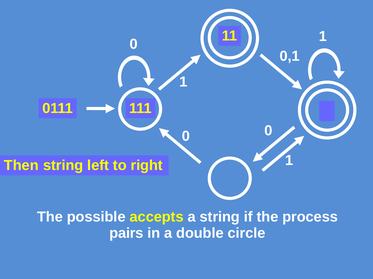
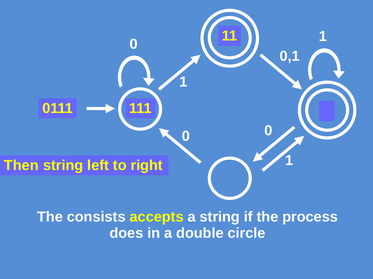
possible: possible -> consists
pairs: pairs -> does
